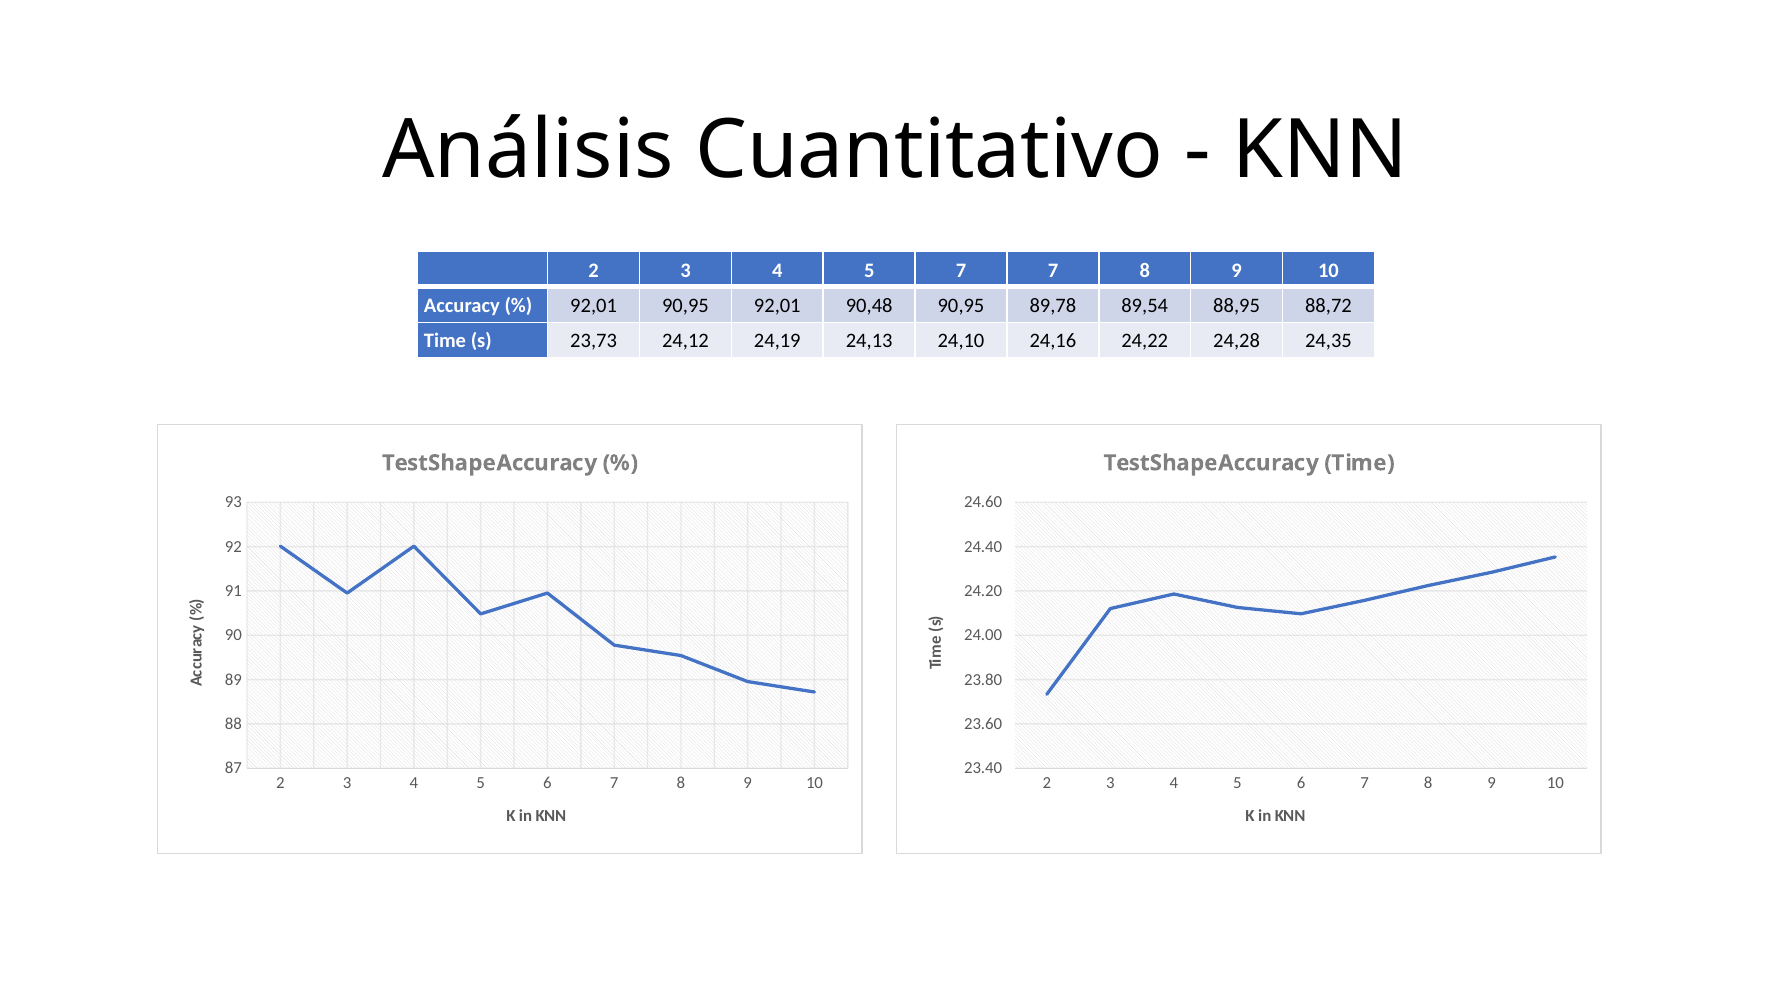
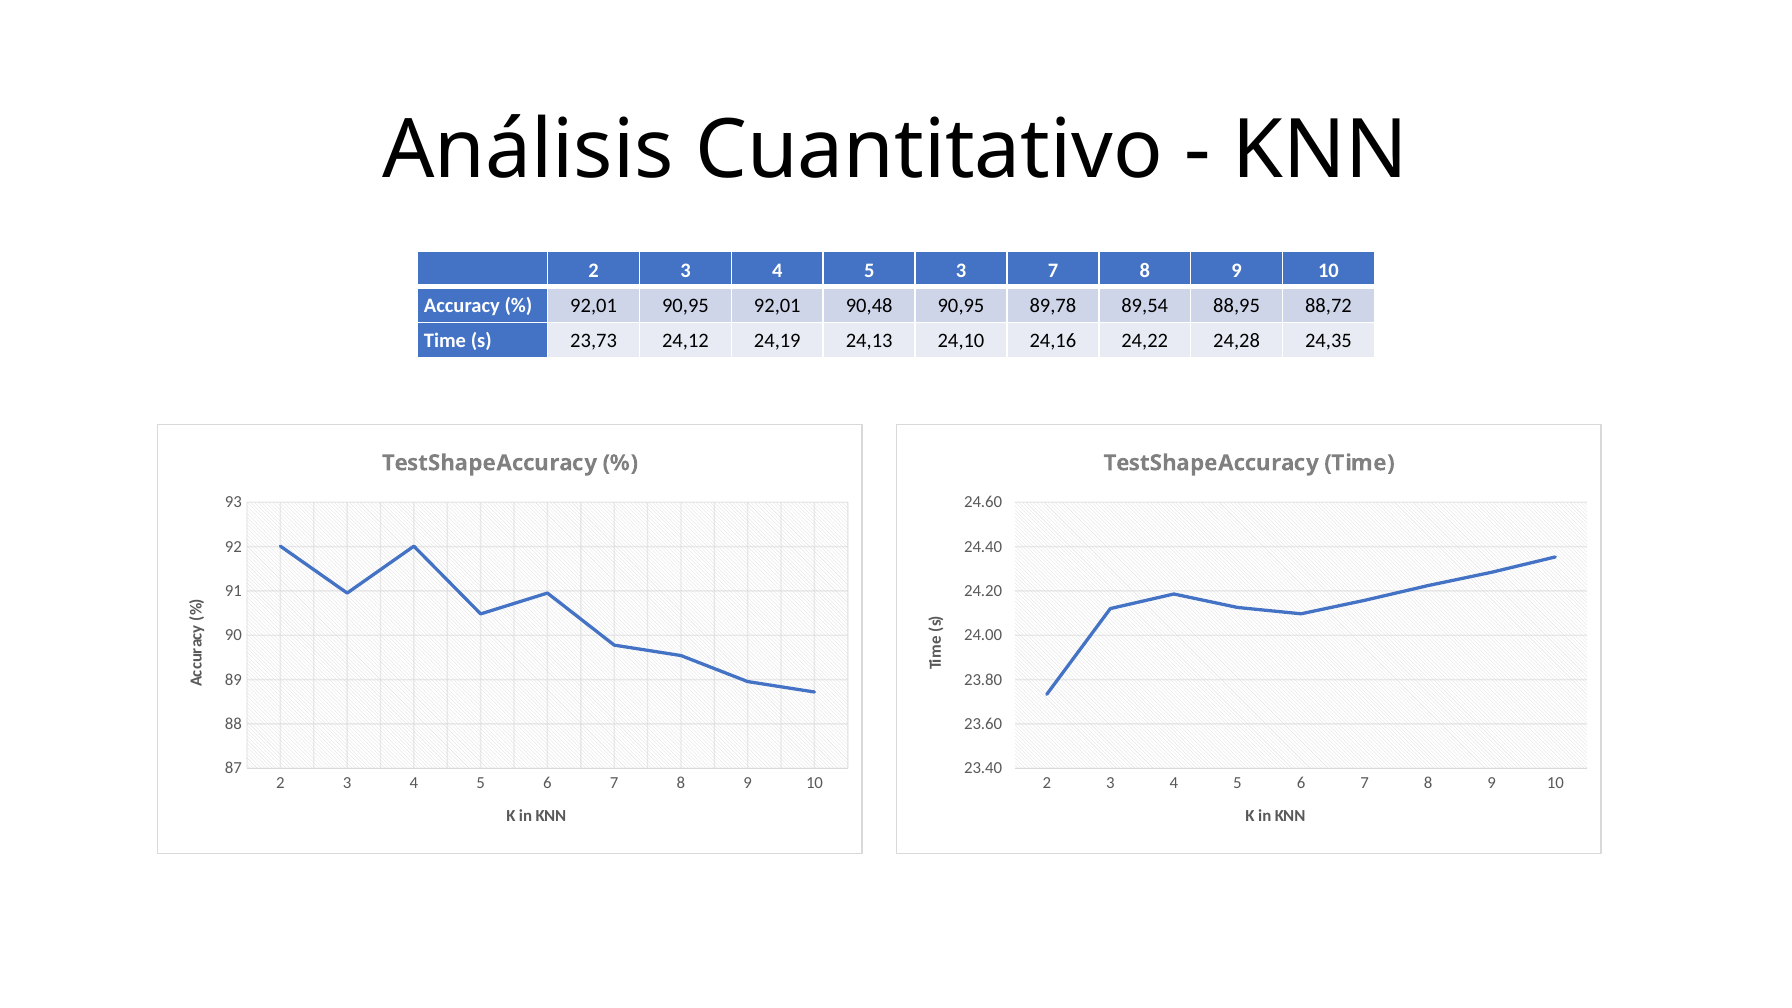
5 7: 7 -> 3
